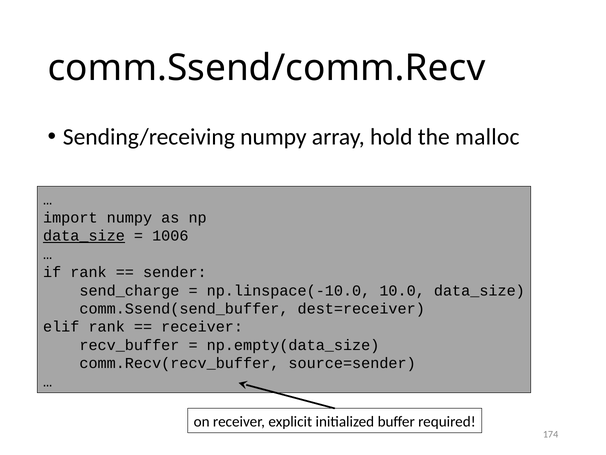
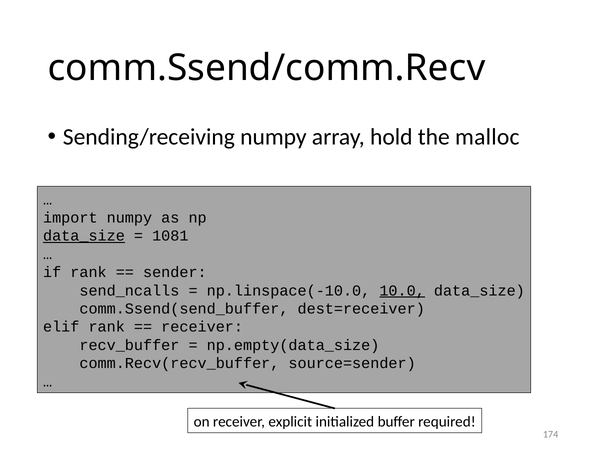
1006: 1006 -> 1081
send_charge: send_charge -> send_ncalls
10.0 underline: none -> present
